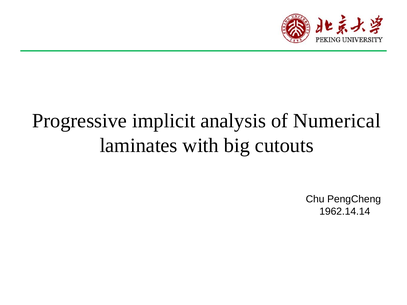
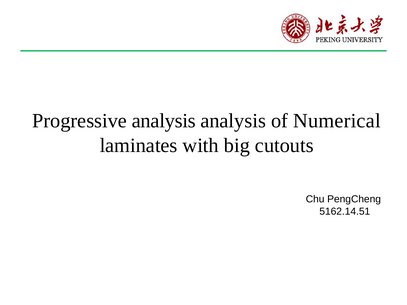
Progressive implicit: implicit -> analysis
1962.14.14: 1962.14.14 -> 5162.14.51
